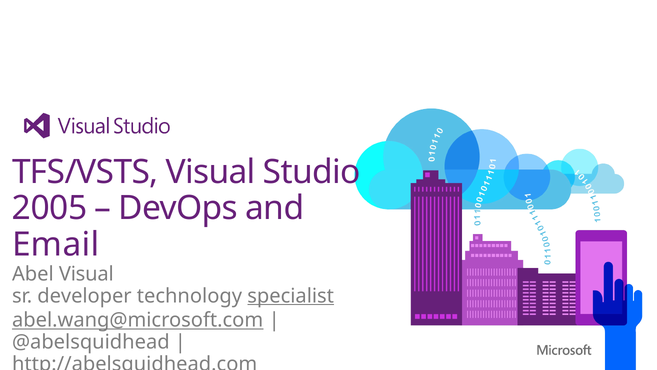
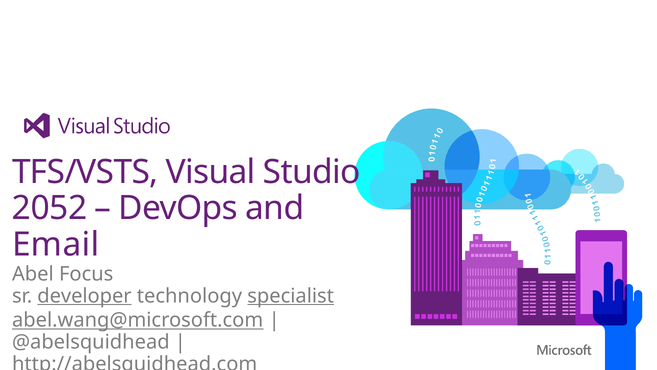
2005: 2005 -> 2052
Abel Visual: Visual -> Focus
developer underline: none -> present
